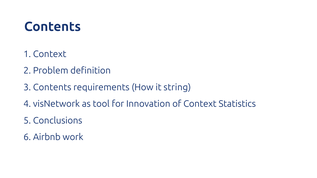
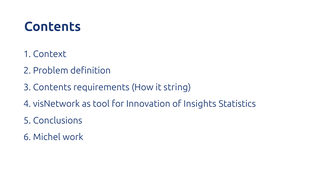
of Context: Context -> Insights
Airbnb: Airbnb -> Michel
